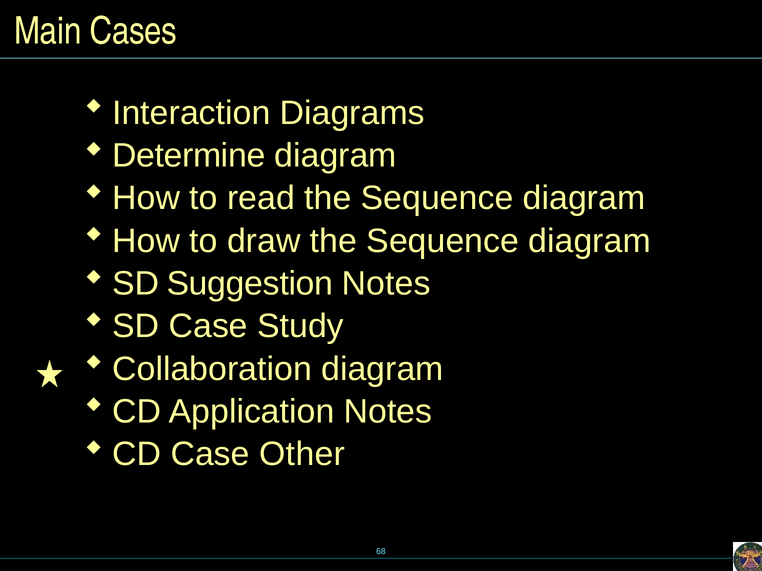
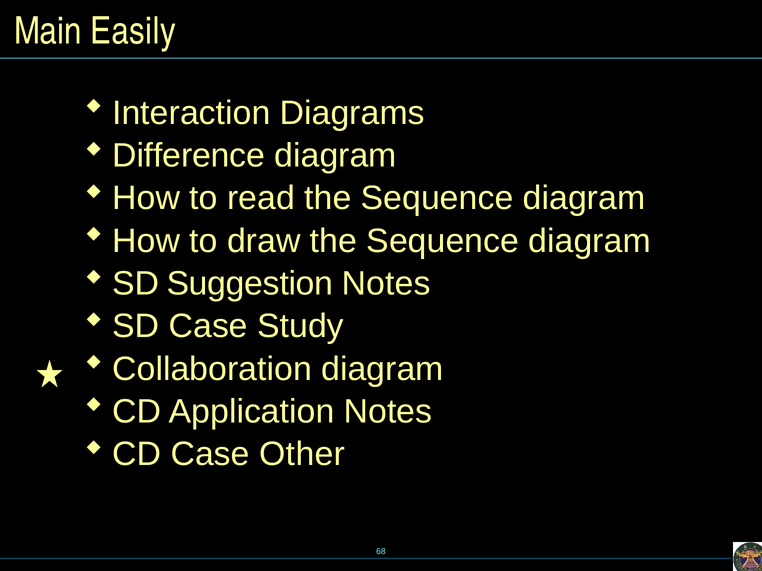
Cases: Cases -> Easily
Determine: Determine -> Difference
